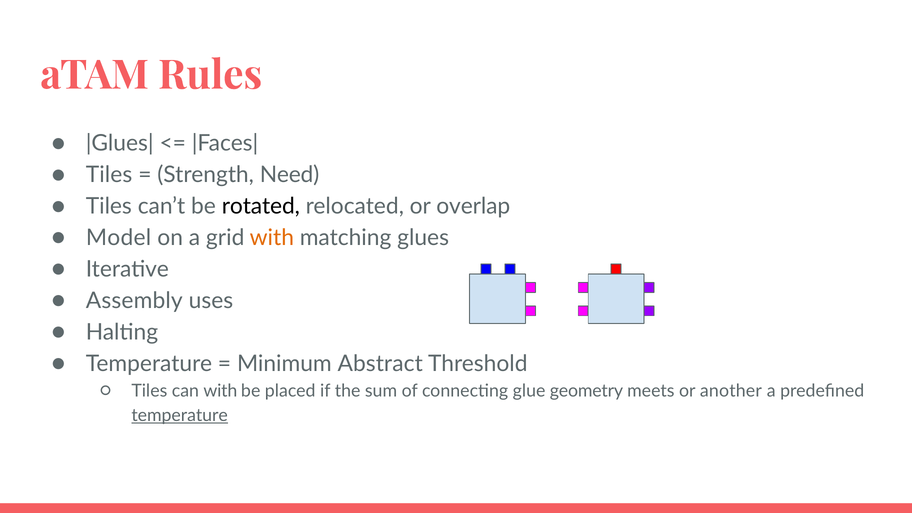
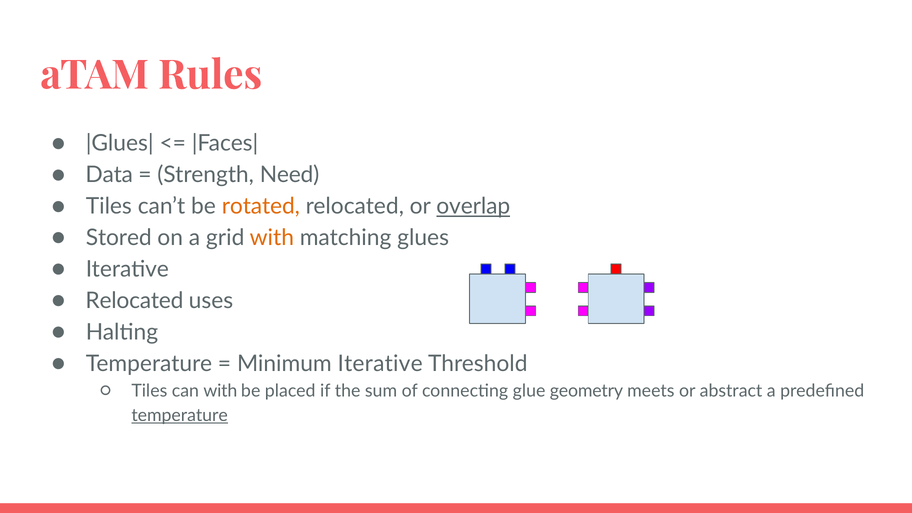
Tiles at (109, 175): Tiles -> Data
rotated colour: black -> orange
overlap underline: none -> present
Model: Model -> Stored
Assembly at (134, 301): Assembly -> Relocated
Minimum Abstract: Abstract -> Iterative
another: another -> abstract
